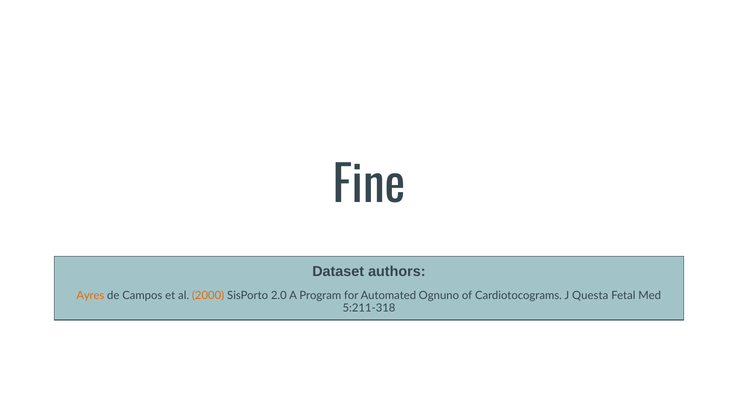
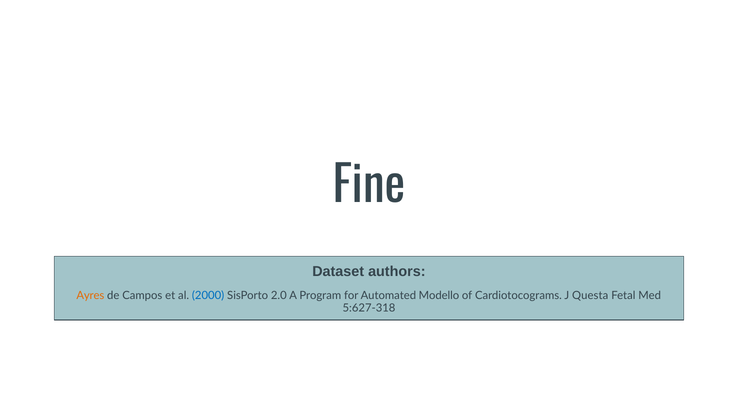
2000 colour: orange -> blue
Ognuno: Ognuno -> Modello
5:211-318: 5:211-318 -> 5:627-318
